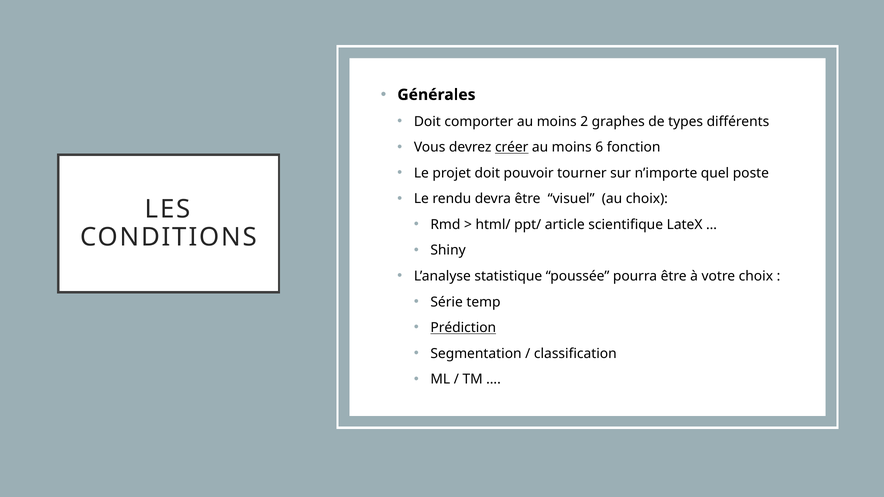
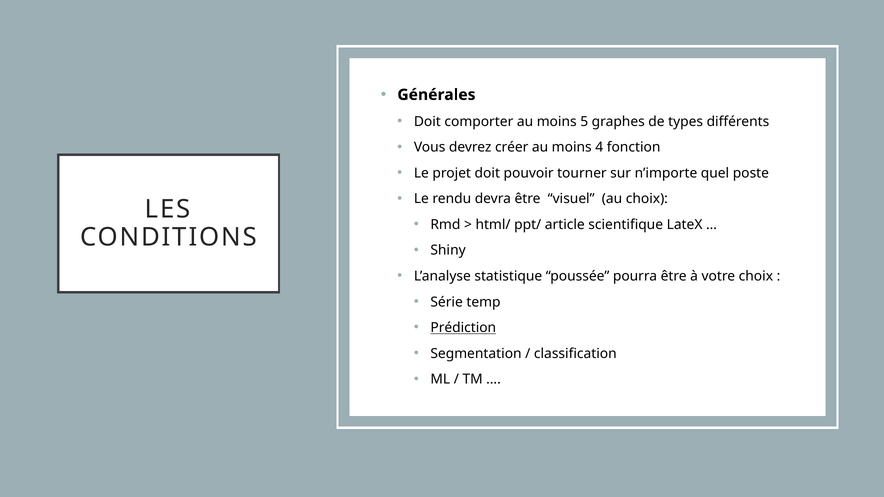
2: 2 -> 5
créer underline: present -> none
6: 6 -> 4
